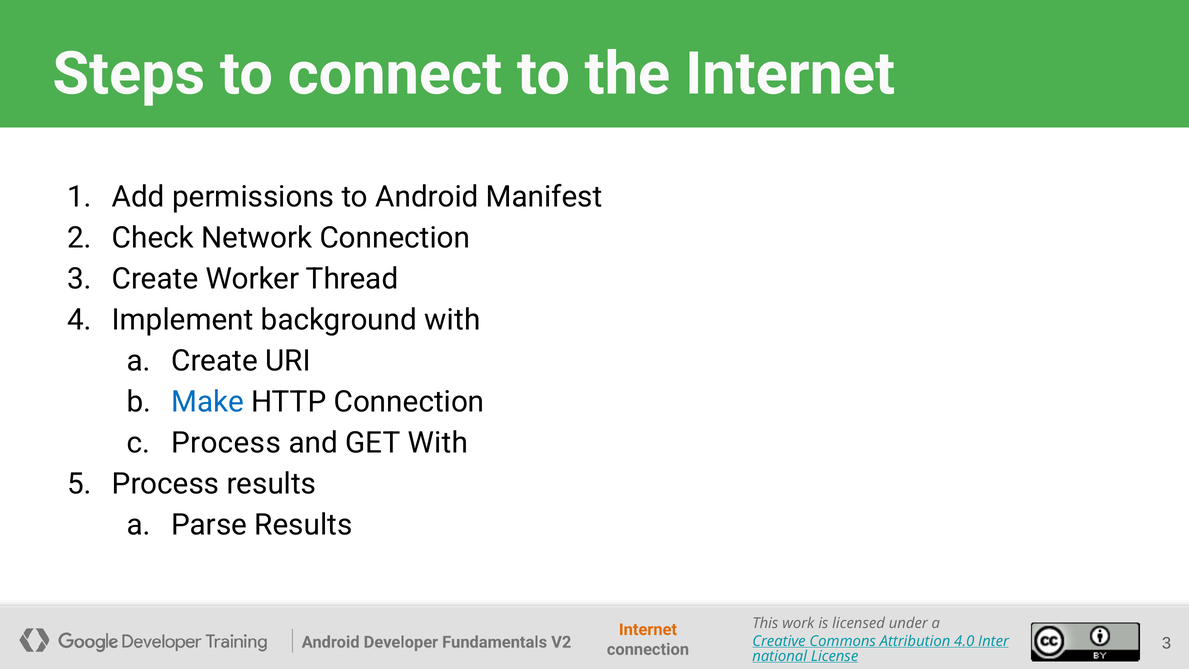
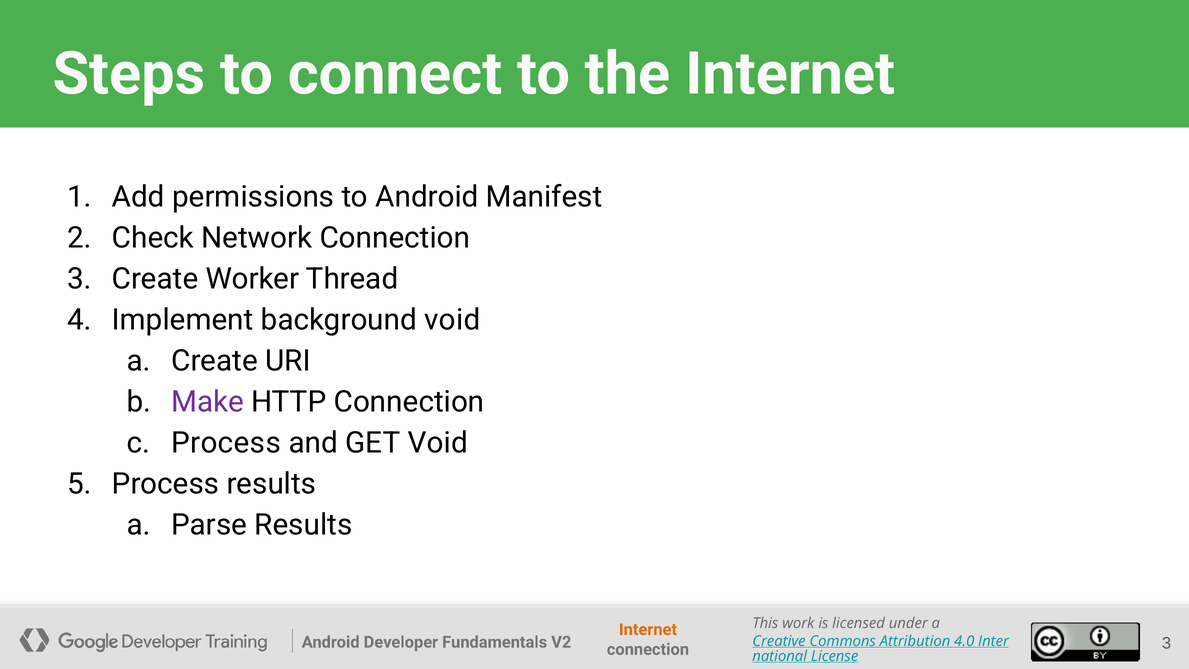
background with: with -> void
Make colour: blue -> purple
GET With: With -> Void
